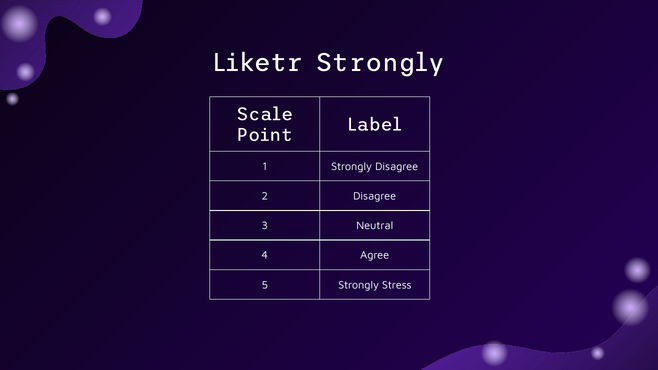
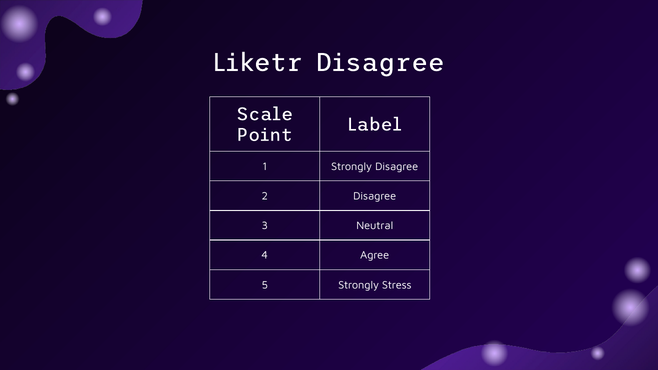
Liketr Strongly: Strongly -> Disagree
